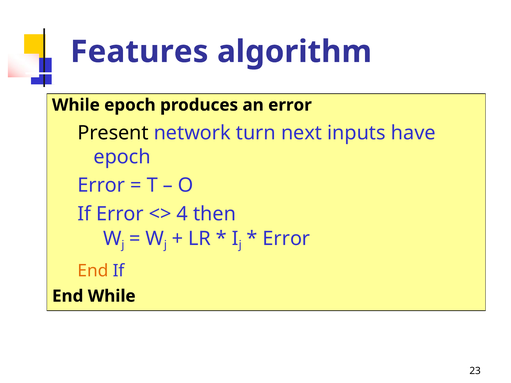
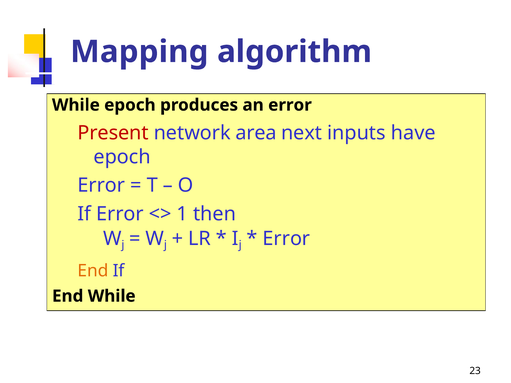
Features: Features -> Mapping
Present colour: black -> red
turn: turn -> area
4: 4 -> 1
